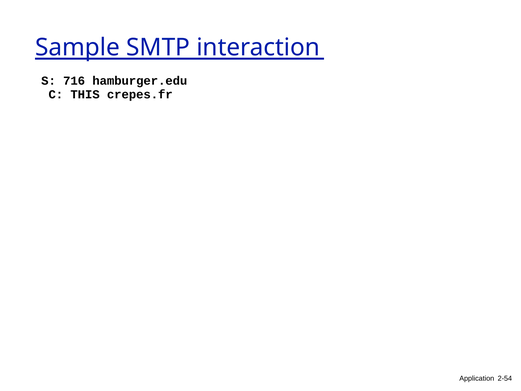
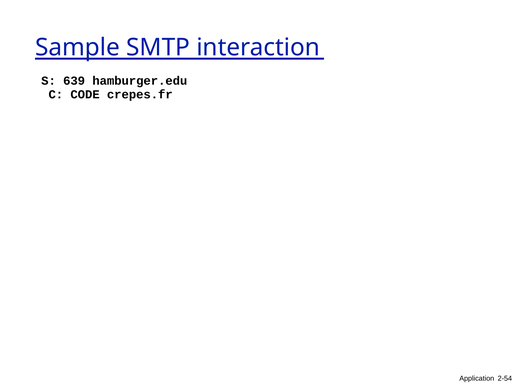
716: 716 -> 639
THIS: THIS -> CODE
